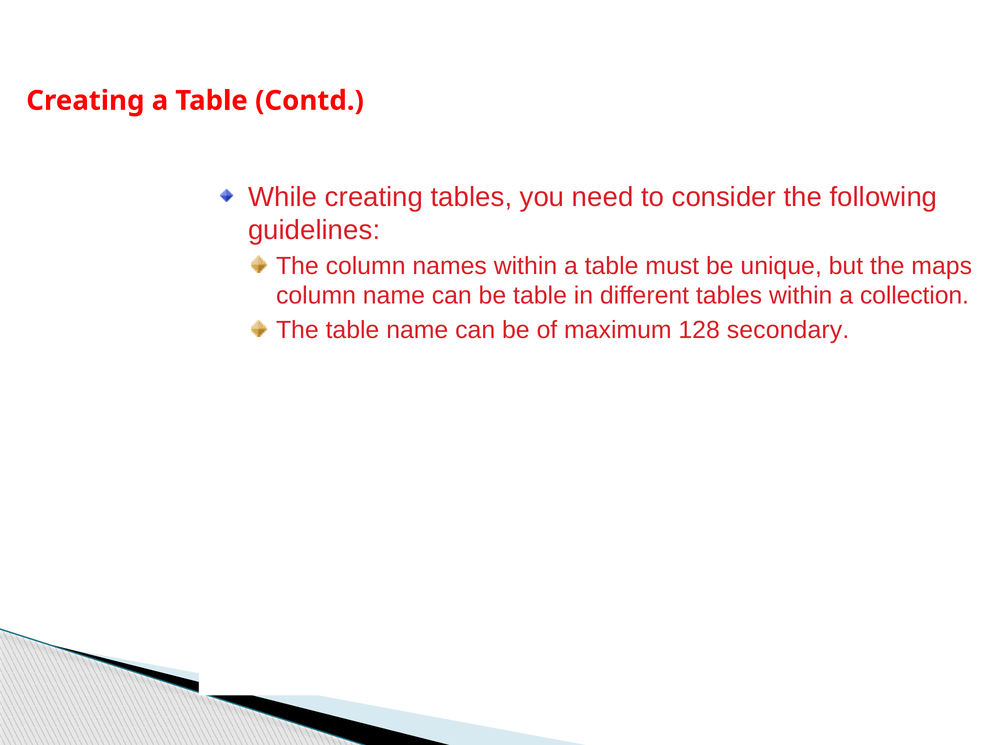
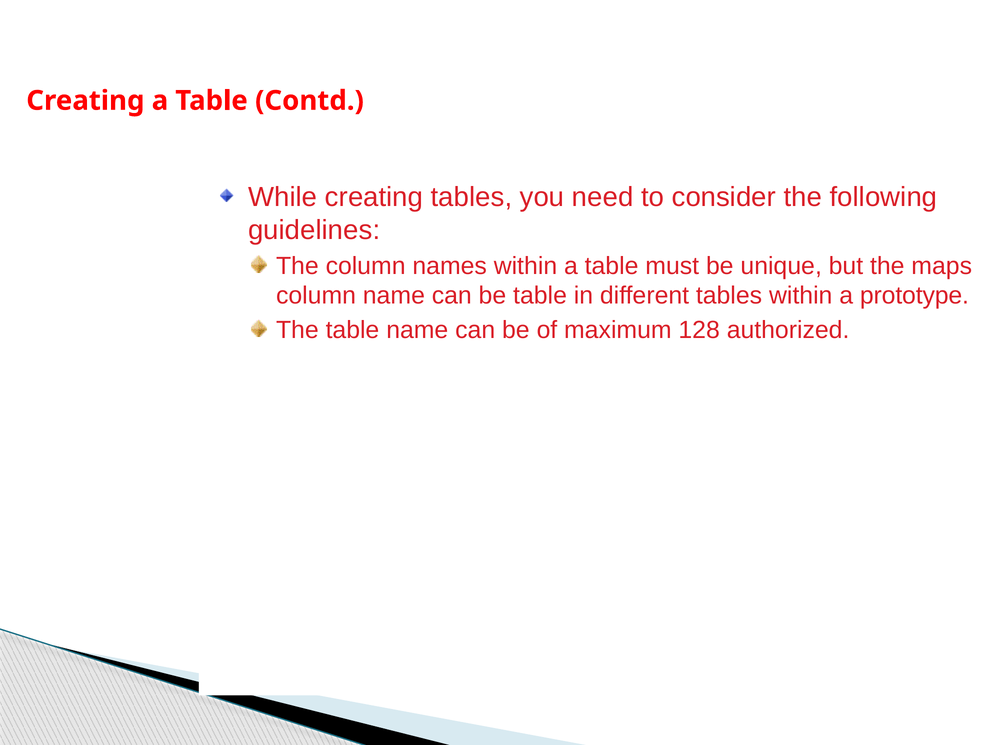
collection: collection -> prototype
secondary: secondary -> authorized
